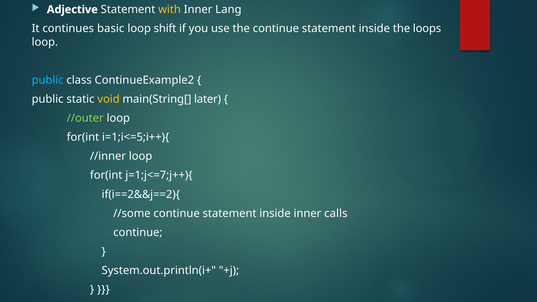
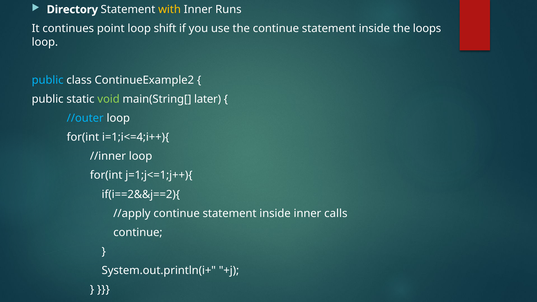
Adjective: Adjective -> Directory
Lang: Lang -> Runs
basic: basic -> point
void colour: yellow -> light green
//outer colour: light green -> light blue
i=1;i<=5;i++){: i=1;i<=5;i++){ -> i=1;i<=4;i++){
j=1;j<=7;j++){: j=1;j<=7;j++){ -> j=1;j<=1;j++){
//some: //some -> //apply
